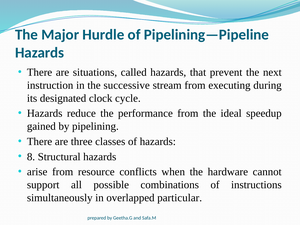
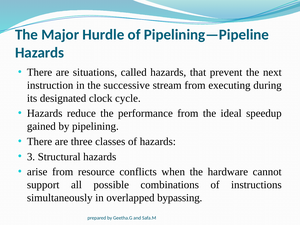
8: 8 -> 3
particular: particular -> bypassing
